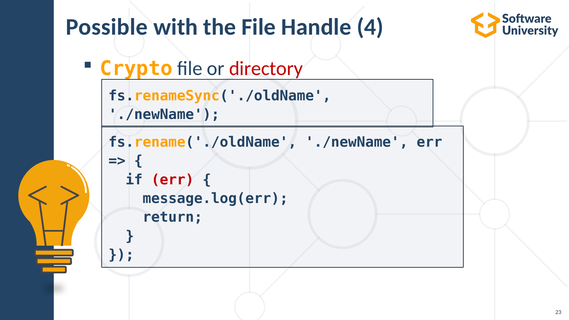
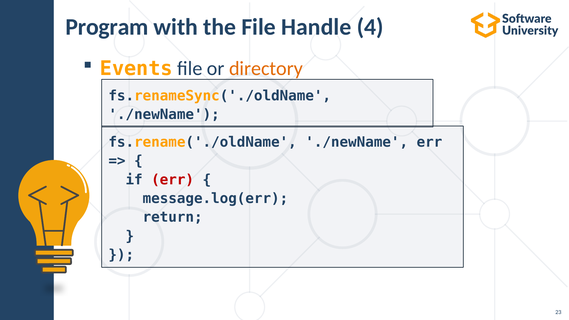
Possible: Possible -> Program
Crypto: Crypto -> Events
directory colour: red -> orange
